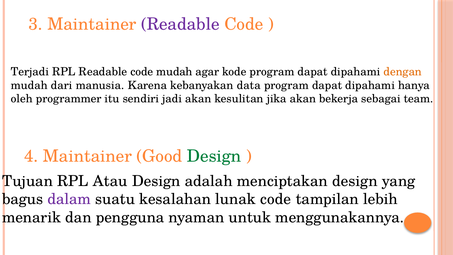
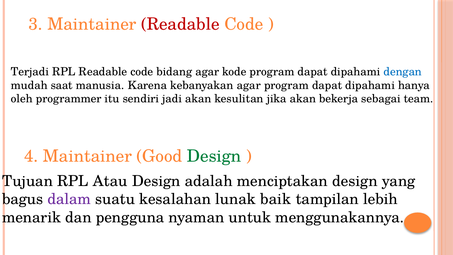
Readable at (180, 24) colour: purple -> red
code mudah: mudah -> bidang
dengan colour: orange -> blue
dari: dari -> saat
kebanyakan data: data -> agar
lunak code: code -> baik
